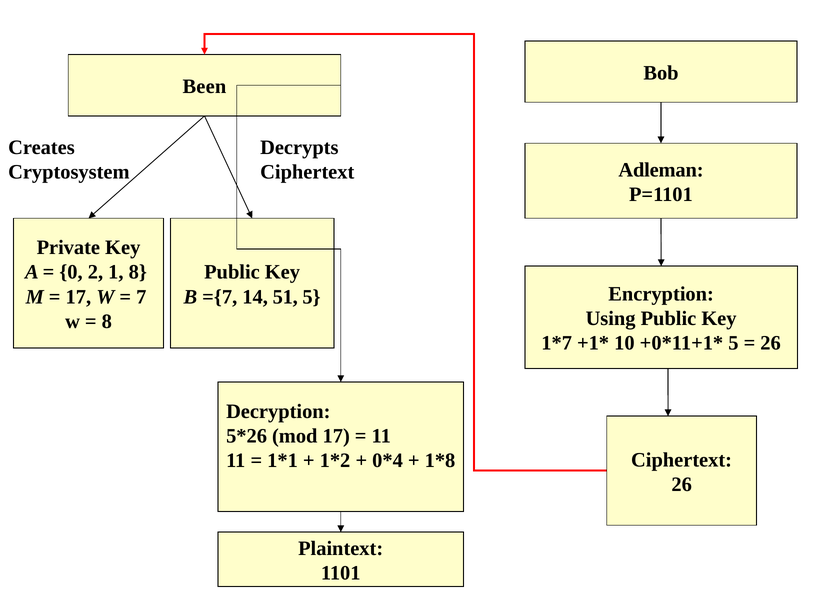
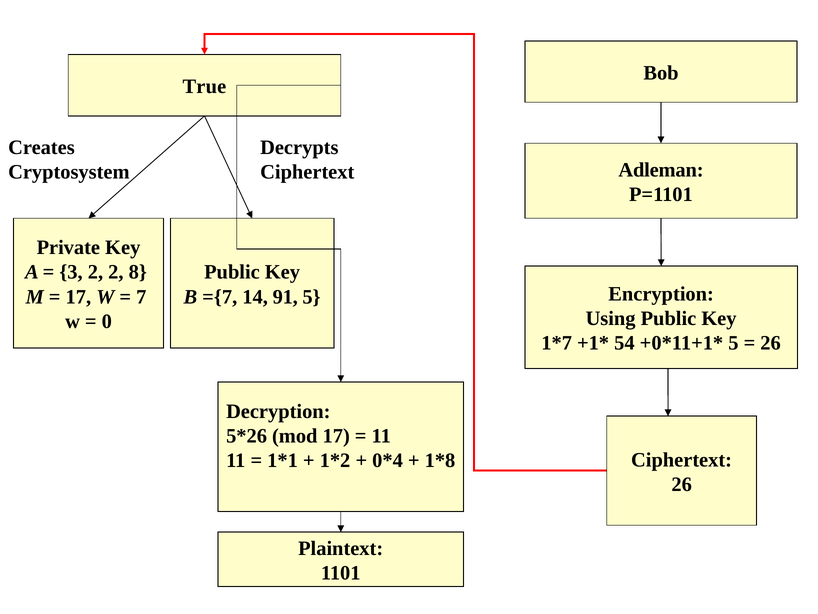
Been: Been -> True
0: 0 -> 3
2 1: 1 -> 2
51: 51 -> 91
8 at (107, 321): 8 -> 0
10: 10 -> 54
